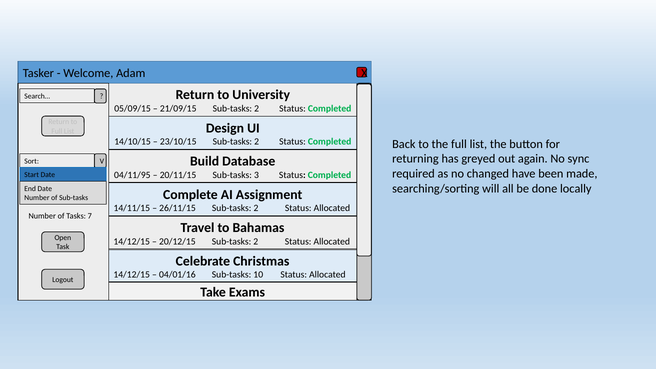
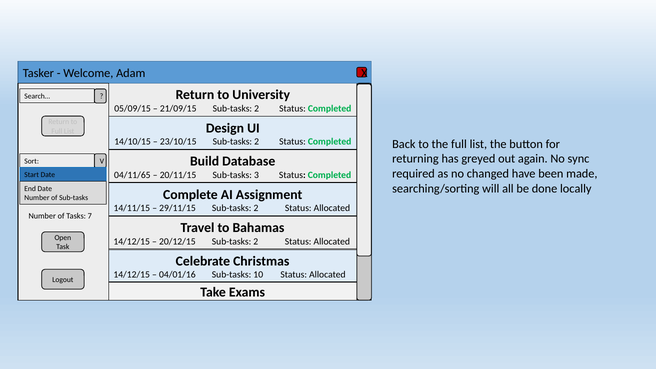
04/11/95: 04/11/95 -> 04/11/65
26/11/15: 26/11/15 -> 29/11/15
